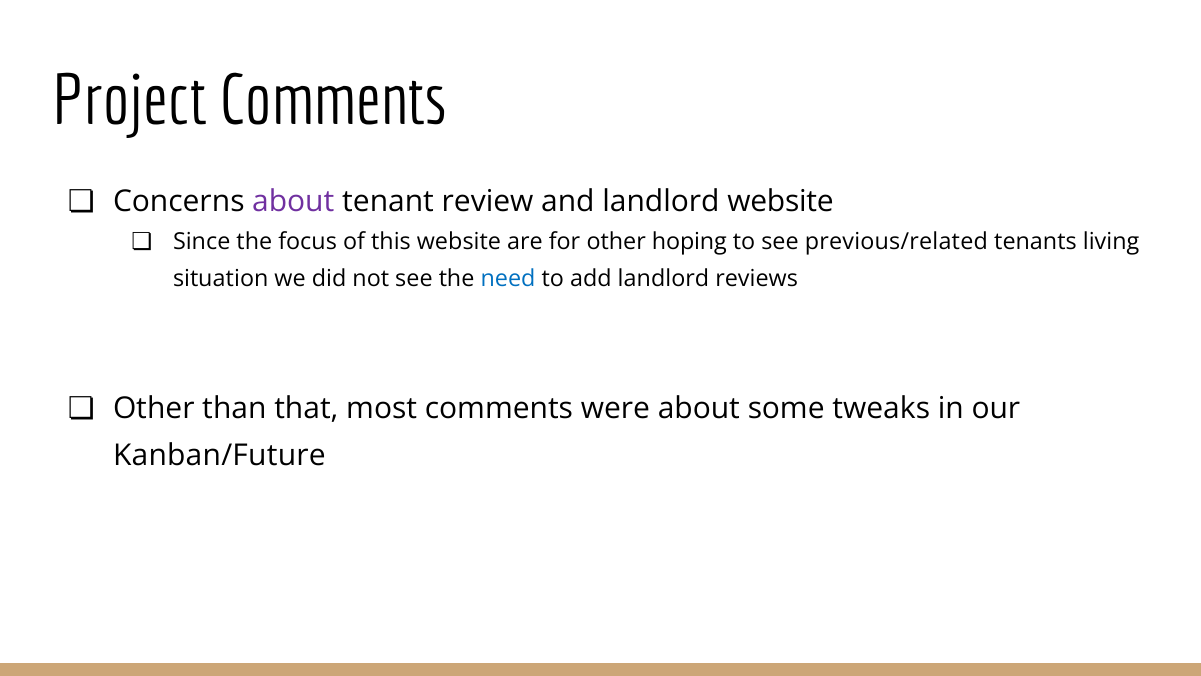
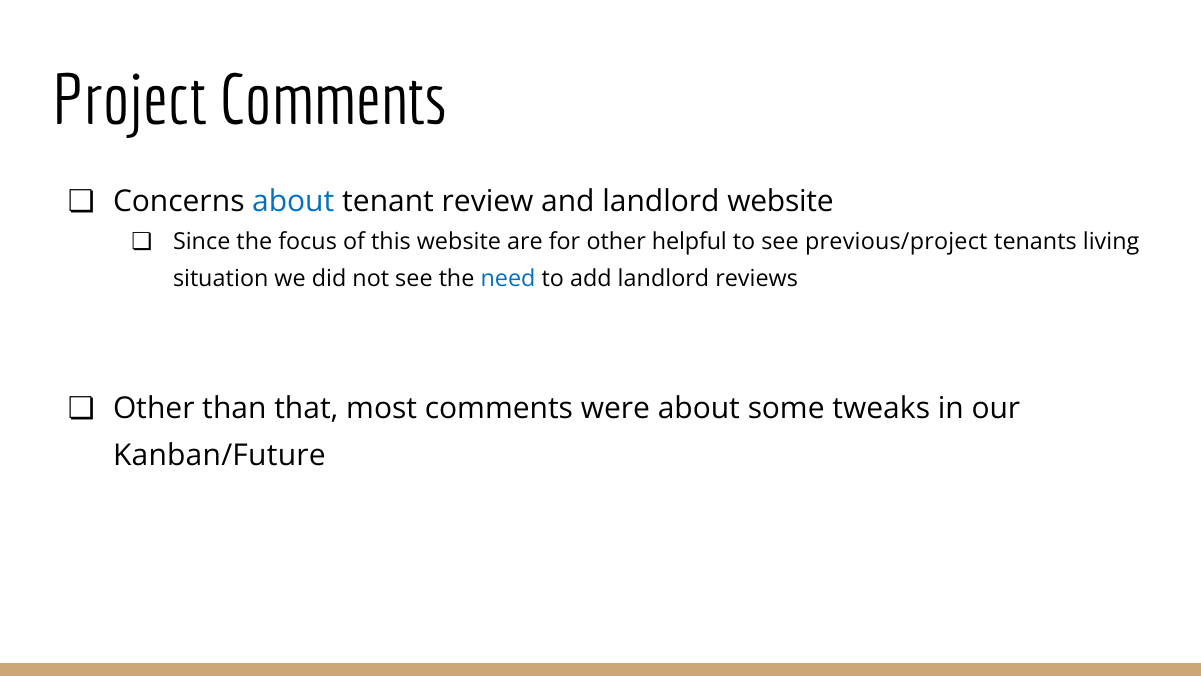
about at (293, 201) colour: purple -> blue
hoping: hoping -> helpful
previous/related: previous/related -> previous/project
